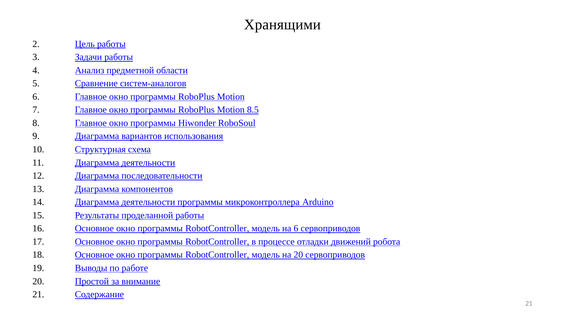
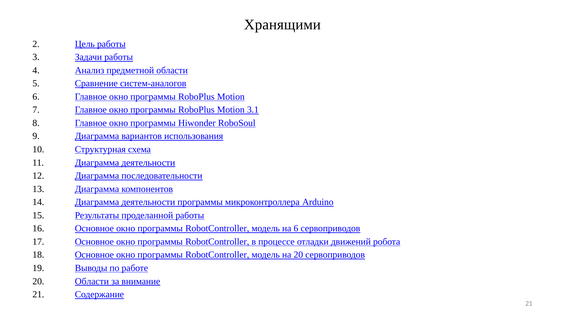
8.5: 8.5 -> 3.1
20 Простой: Простой -> Области
